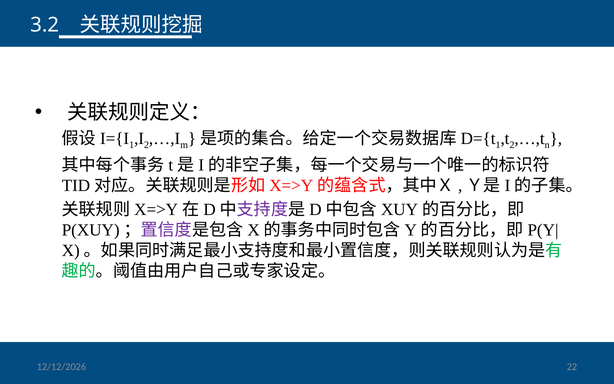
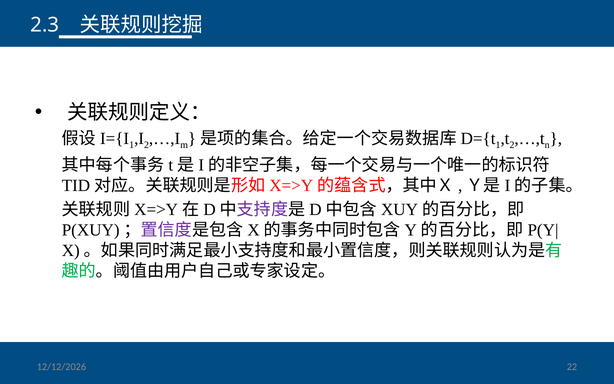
3.2: 3.2 -> 2.3
